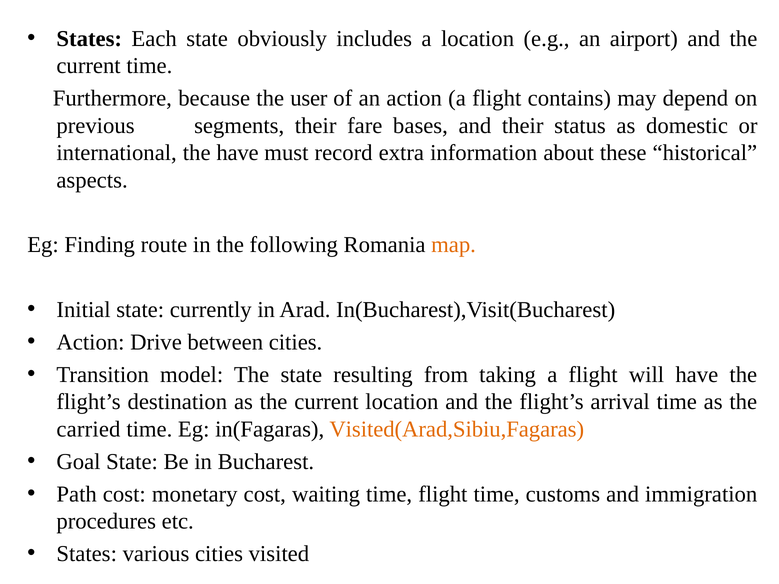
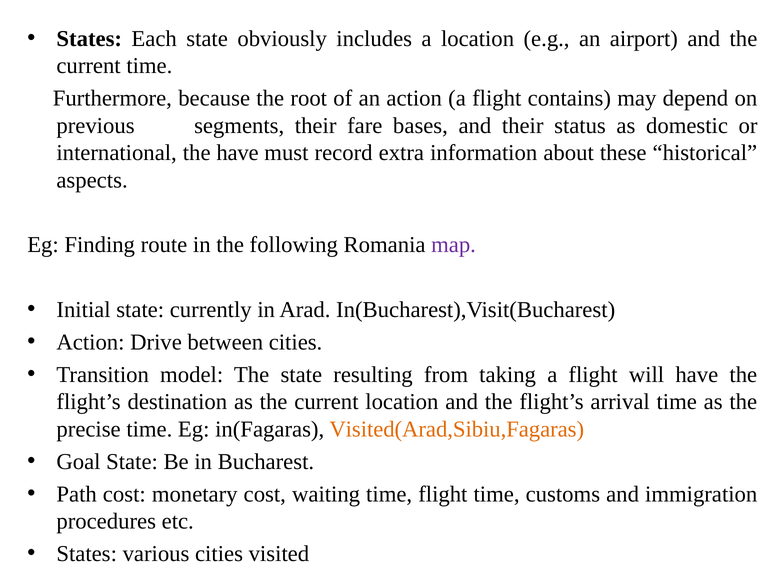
user: user -> root
map colour: orange -> purple
carried: carried -> precise
